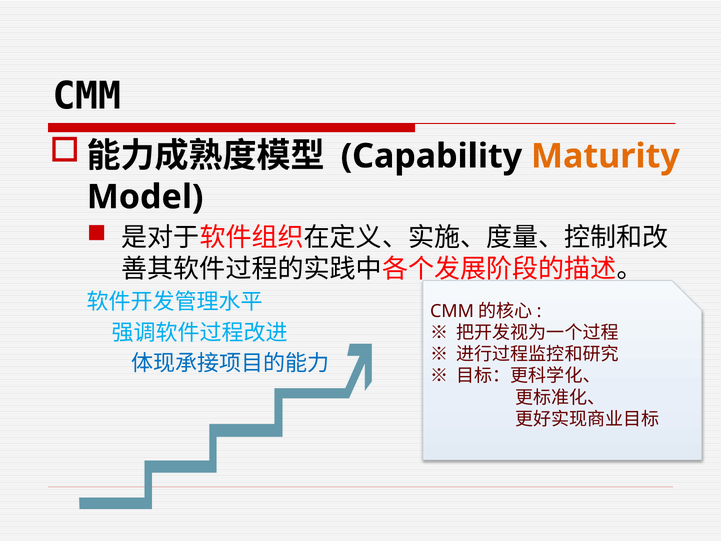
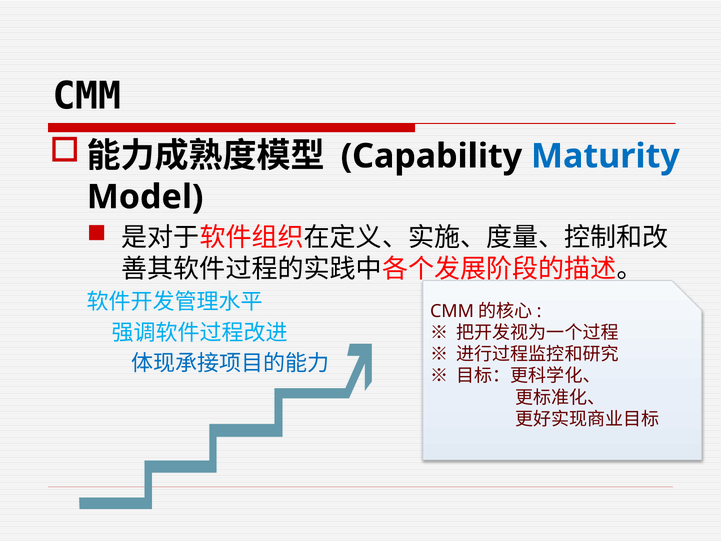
Maturity colour: orange -> blue
